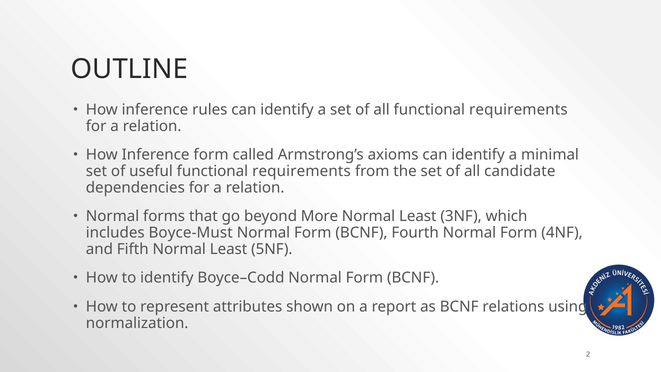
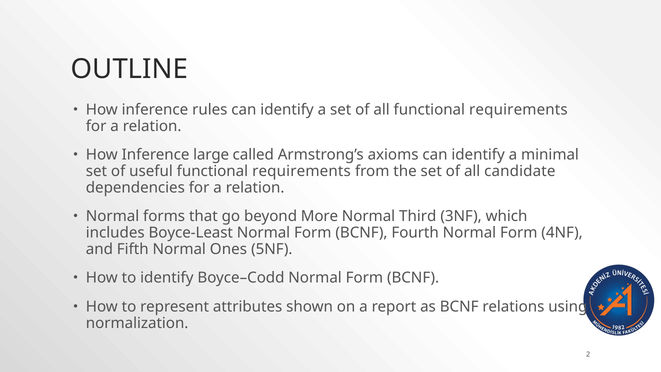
Inference form: form -> large
Least at (418, 216): Least -> Third
Boyce-Must: Boyce-Must -> Boyce-Least
Fifth Normal Least: Least -> Ones
